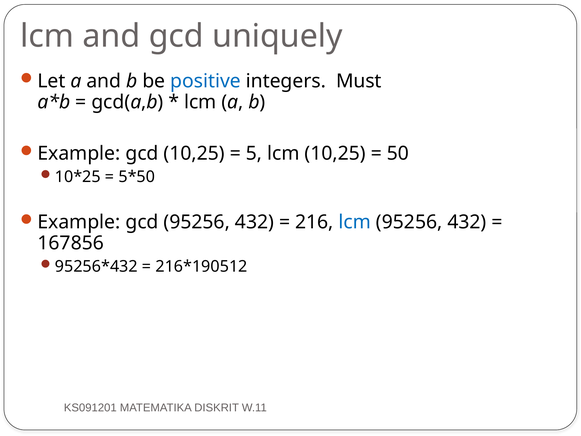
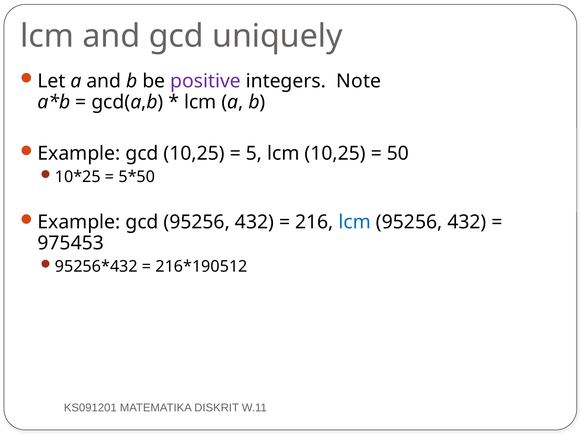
positive colour: blue -> purple
Must: Must -> Note
167856: 167856 -> 975453
